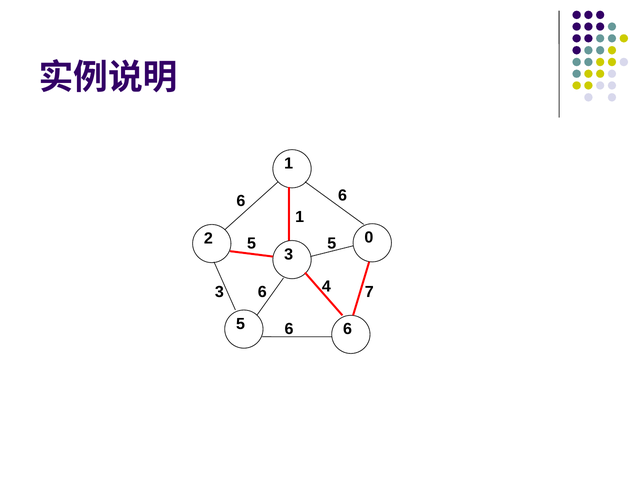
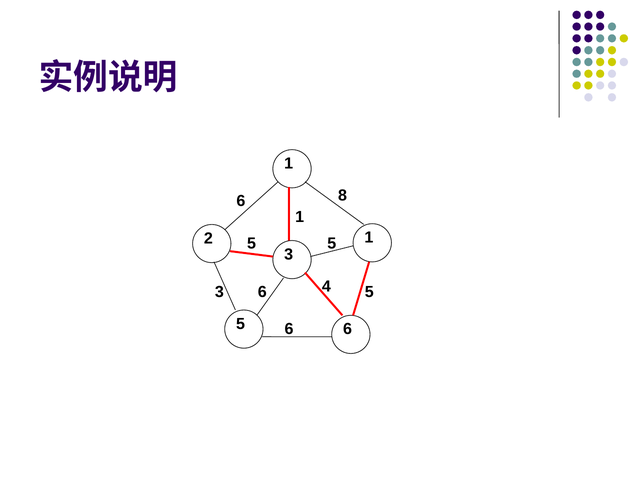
6 at (342, 196): 6 -> 8
2 0: 0 -> 1
4 7: 7 -> 5
